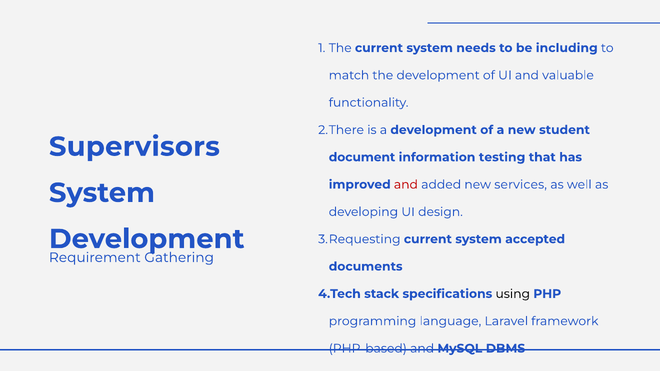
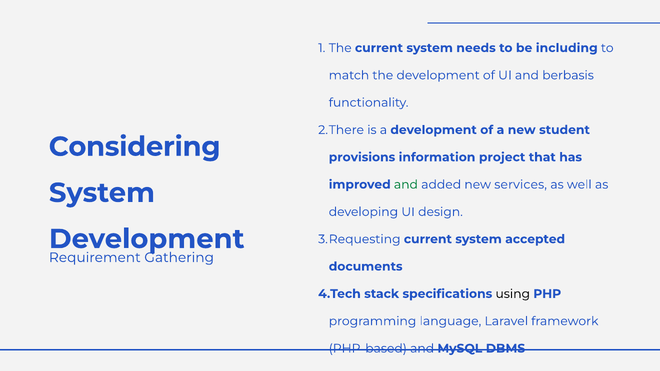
valuable: valuable -> berbasis
Supervisors: Supervisors -> Considering
document: document -> provisions
testing: testing -> project
and at (406, 185) colour: red -> green
